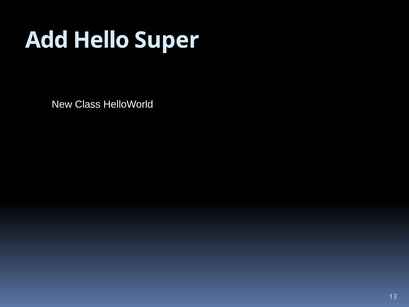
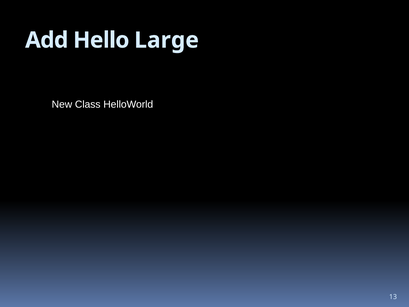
Super: Super -> Large
